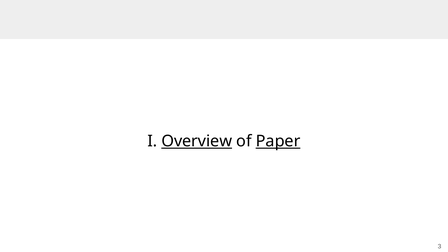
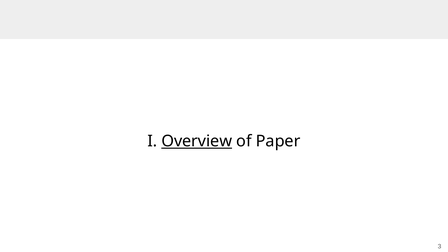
Paper underline: present -> none
